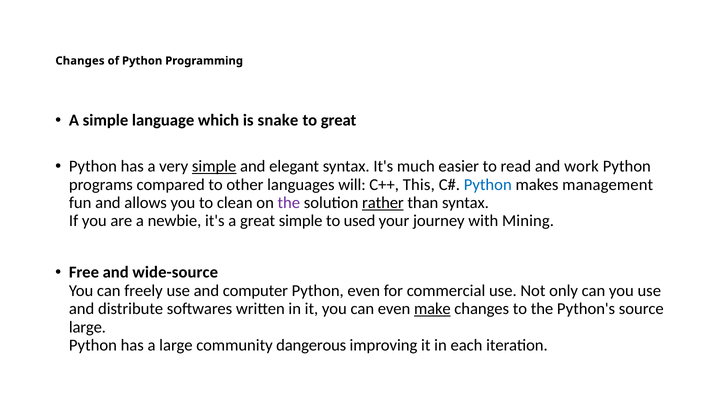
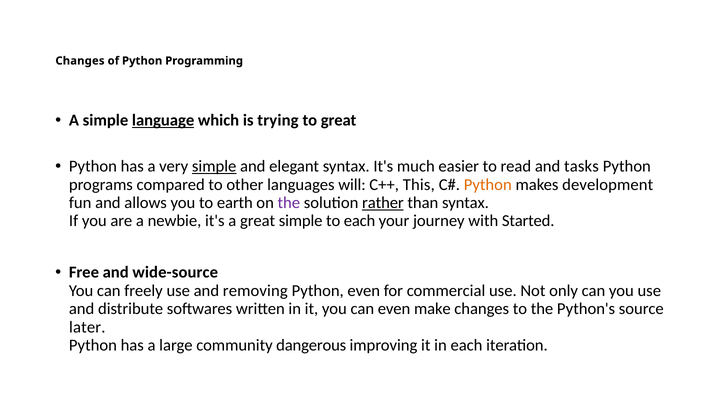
language underline: none -> present
snake: snake -> trying
work: work -> tasks
Python at (488, 185) colour: blue -> orange
management: management -> development
clean: clean -> earth
to used: used -> each
Mining: Mining -> Started
computer: computer -> removing
make underline: present -> none
large at (87, 327): large -> later
